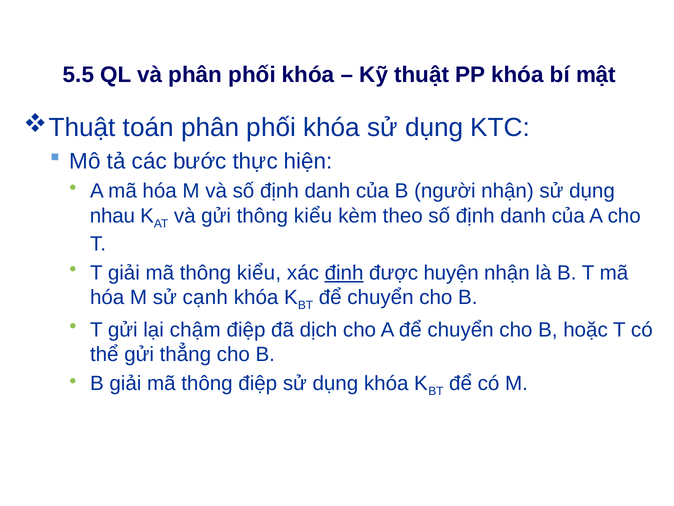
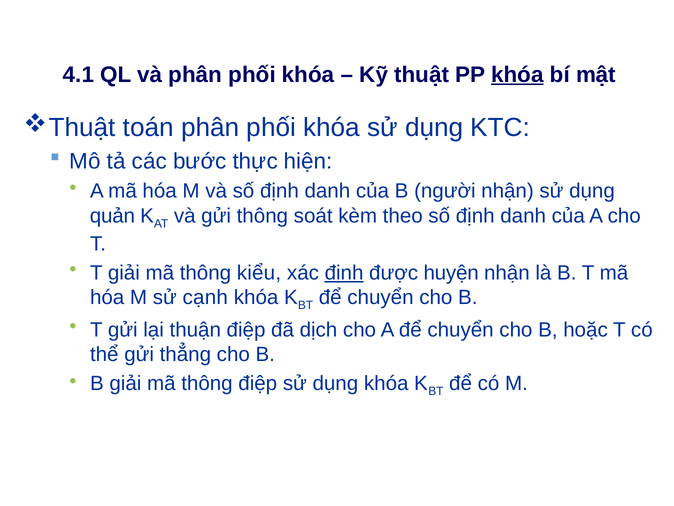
5.5: 5.5 -> 4.1
khóa at (517, 75) underline: none -> present
nhau: nhau -> quản
gửi thông kiểu: kiểu -> soát
chậm: chậm -> thuận
